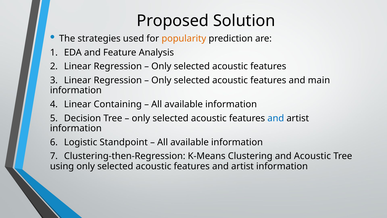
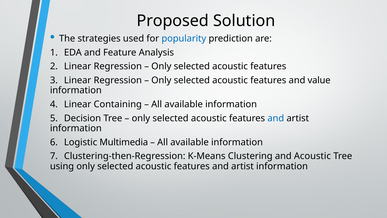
popularity colour: orange -> blue
main: main -> value
Standpoint: Standpoint -> Multimedia
